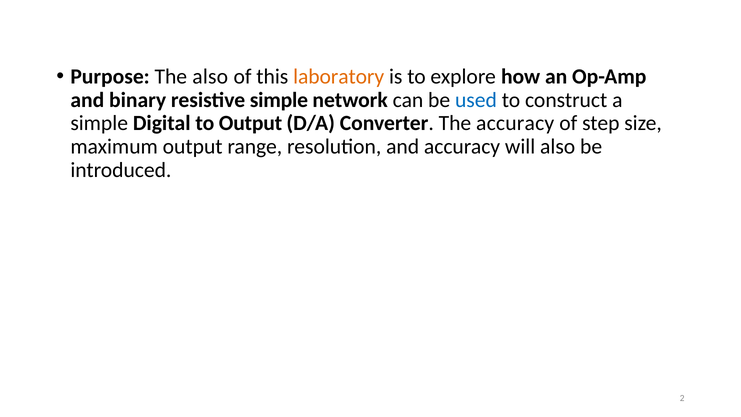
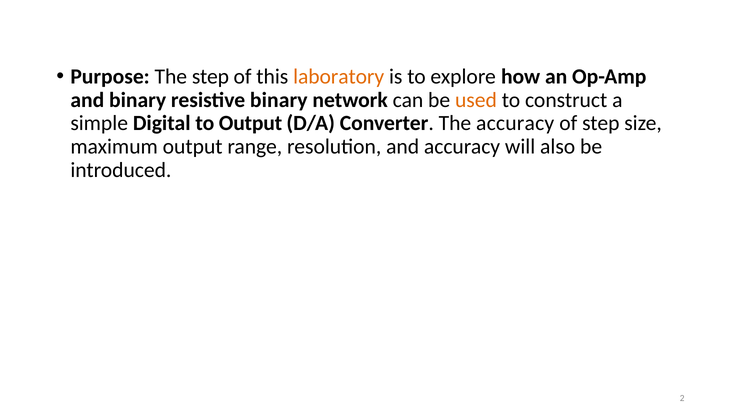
The also: also -> step
resistive simple: simple -> binary
used colour: blue -> orange
